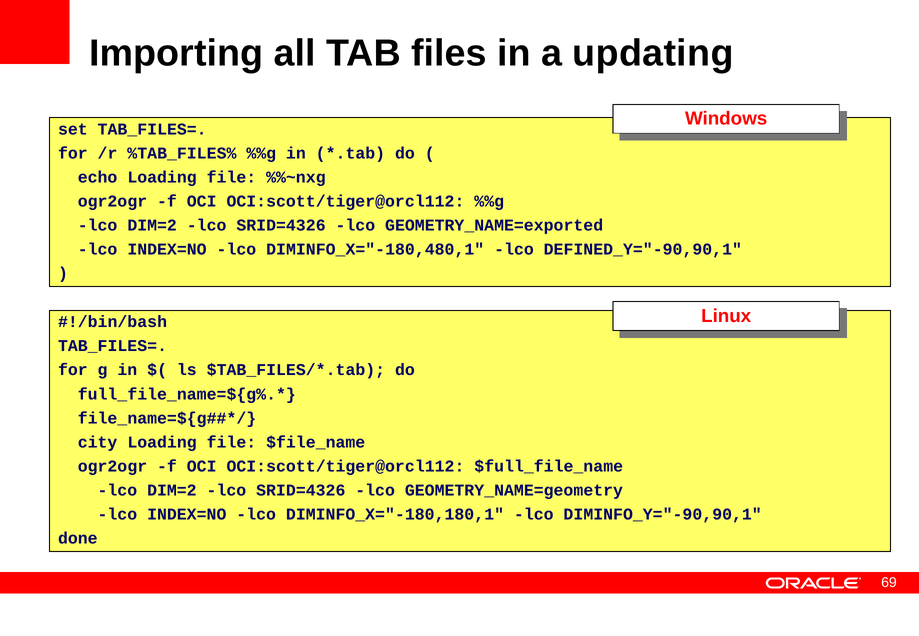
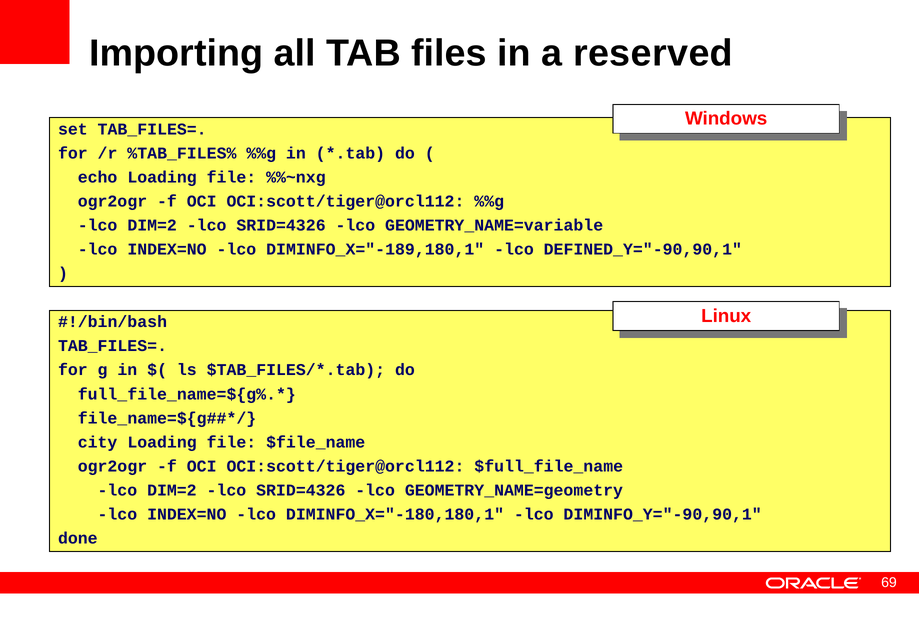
updating: updating -> reserved
GEOMETRY_NAME=exported: GEOMETRY_NAME=exported -> GEOMETRY_NAME=variable
DIMINFO_X="-180,480,1: DIMINFO_X="-180,480,1 -> DIMINFO_X="-189,180,1
